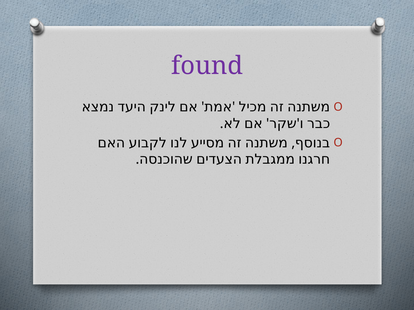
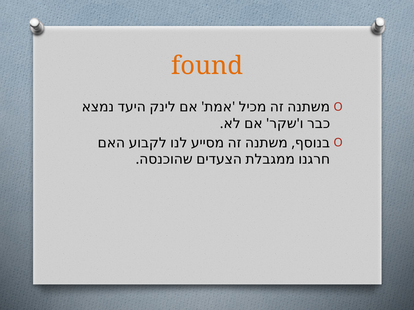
found colour: purple -> orange
